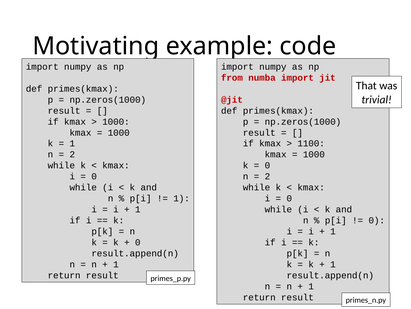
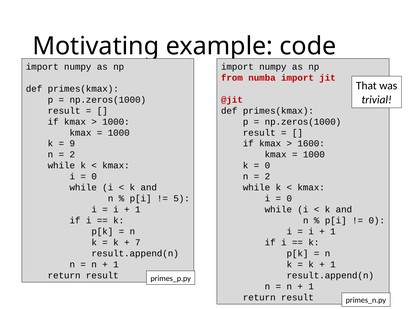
1 at (72, 143): 1 -> 9
1100: 1100 -> 1600
1 at (182, 198): 1 -> 5
0 at (138, 242): 0 -> 7
